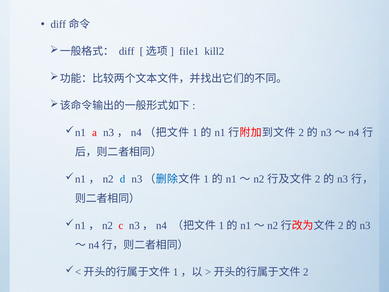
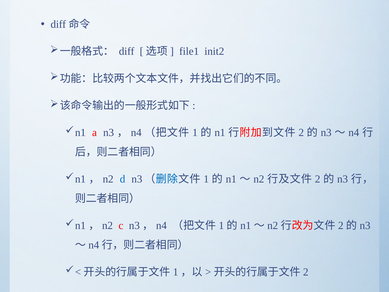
kill2: kill2 -> init2
